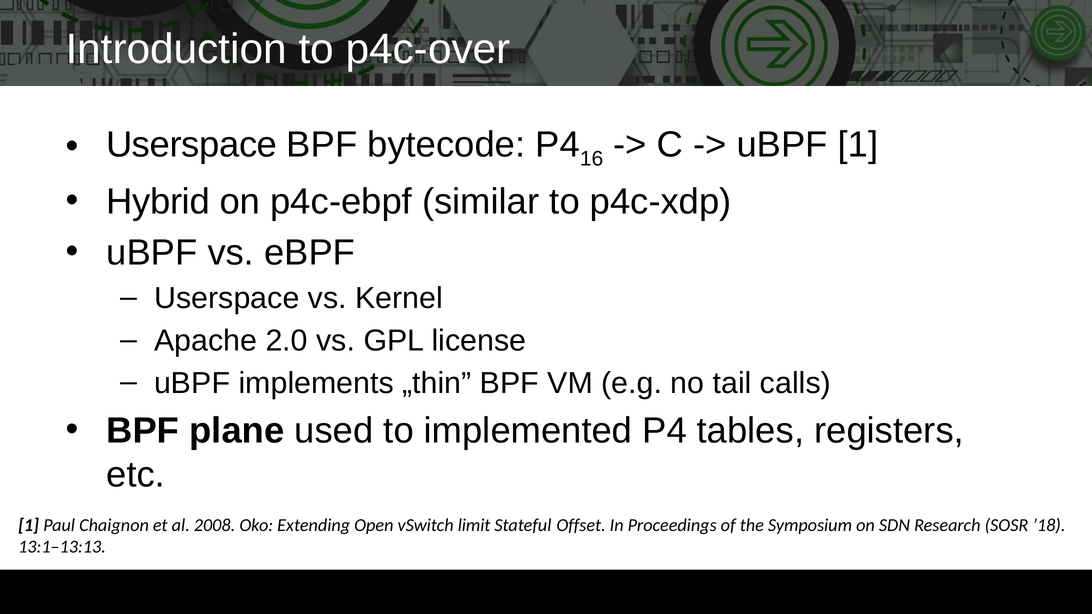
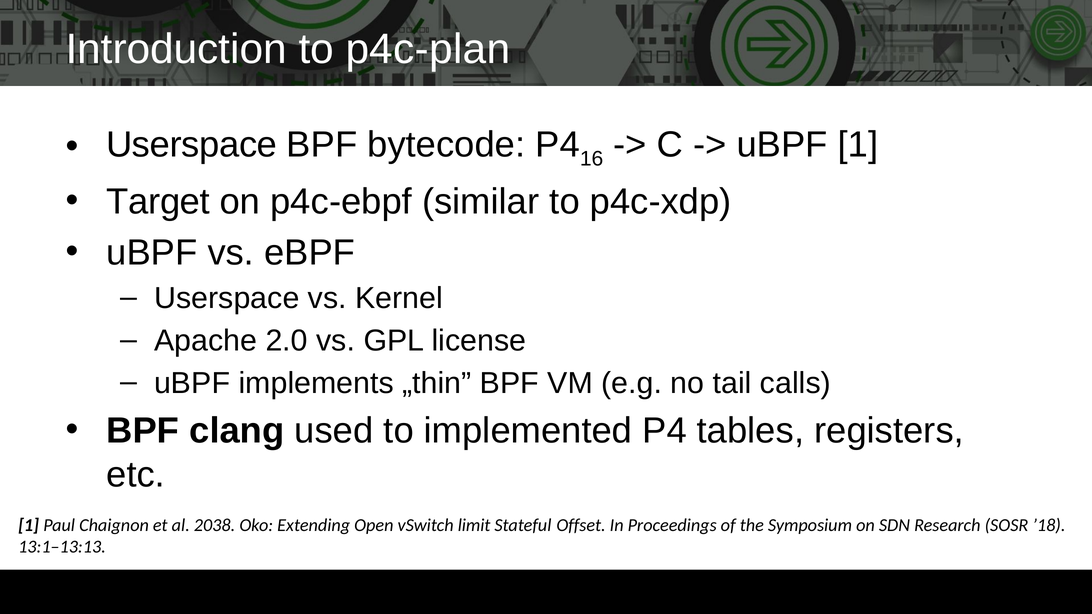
p4c-over: p4c-over -> p4c-plan
Hybrid: Hybrid -> Target
plane: plane -> clang
2008: 2008 -> 2038
